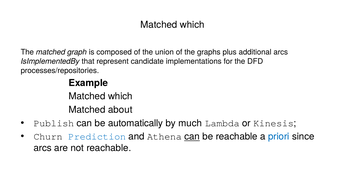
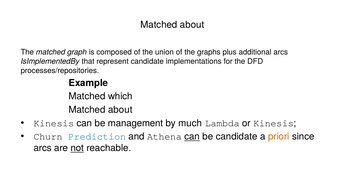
which at (192, 25): which -> about
Publish at (54, 123): Publish -> Kinesis
automatically: automatically -> management
be reachable: reachable -> candidate
priori colour: blue -> orange
not underline: none -> present
